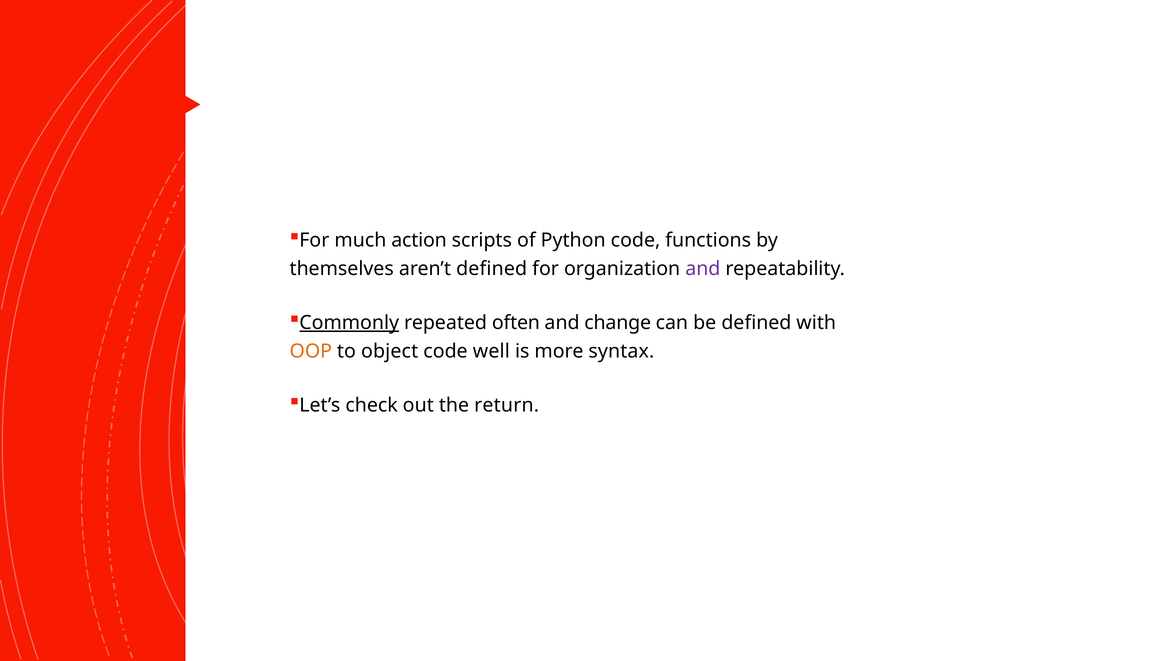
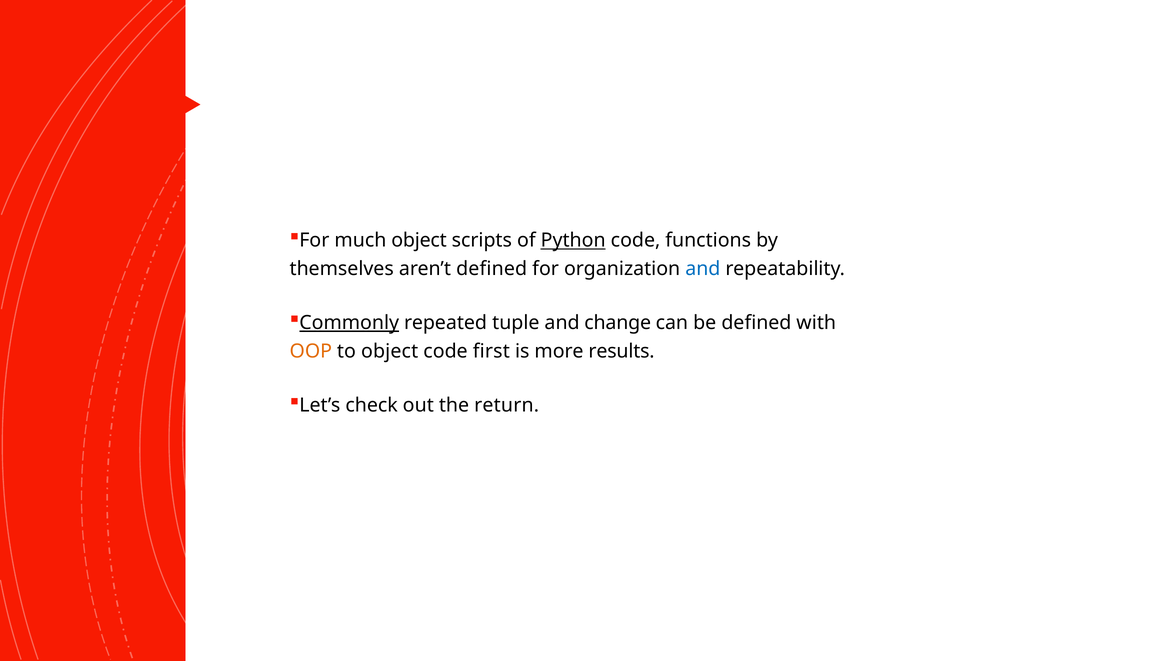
much action: action -> object
Python underline: none -> present
and at (703, 269) colour: purple -> blue
often: often -> tuple
well: well -> first
syntax: syntax -> results
